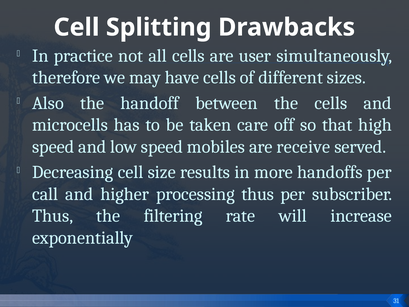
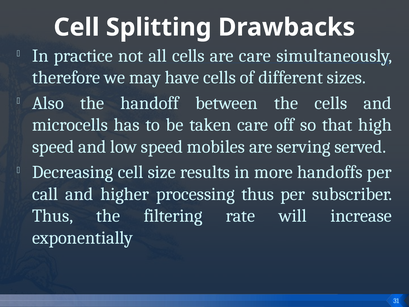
are user: user -> care
receive: receive -> serving
